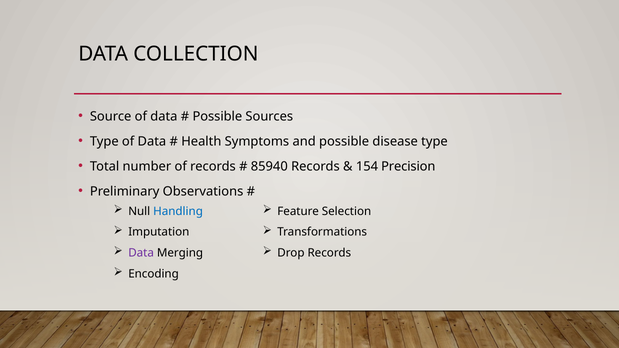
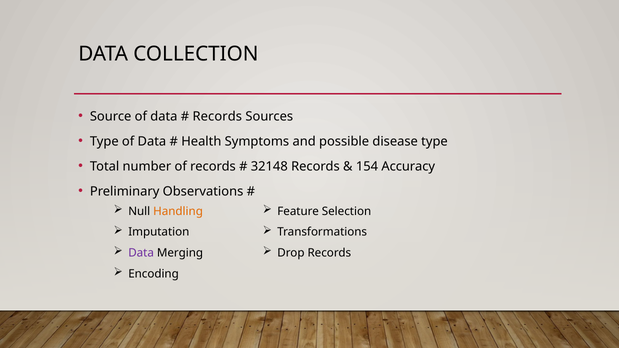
Possible at (217, 116): Possible -> Records
85940: 85940 -> 32148
Precision: Precision -> Accuracy
Handling colour: blue -> orange
